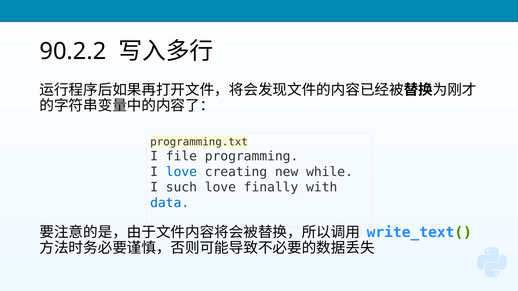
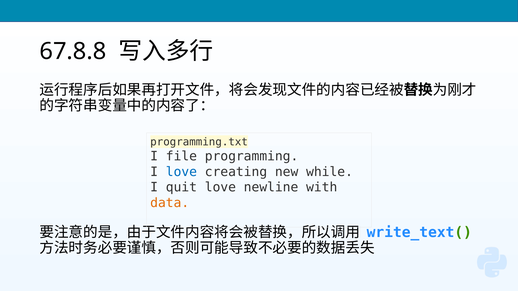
90.2.2: 90.2.2 -> 67.8.8
such: such -> quit
finally: finally -> newline
data colour: blue -> orange
